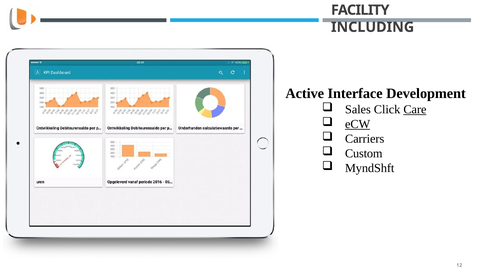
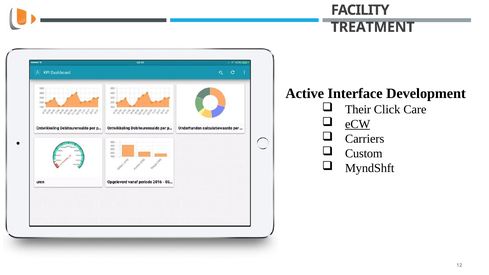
INCLUDING: INCLUDING -> TREATMENT
Sales: Sales -> Their
Care underline: present -> none
